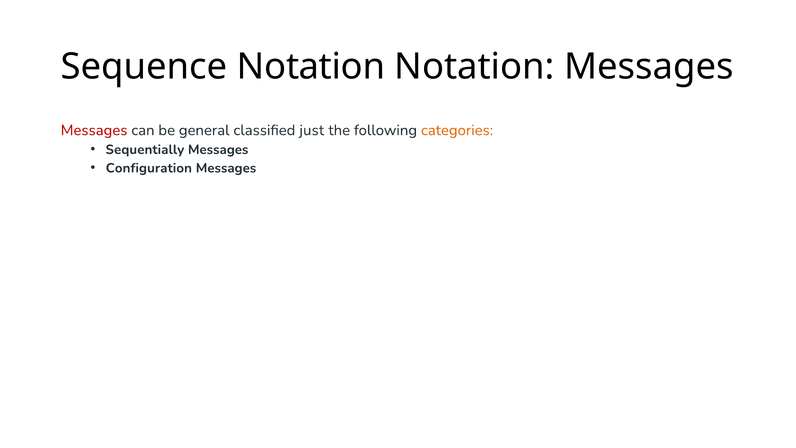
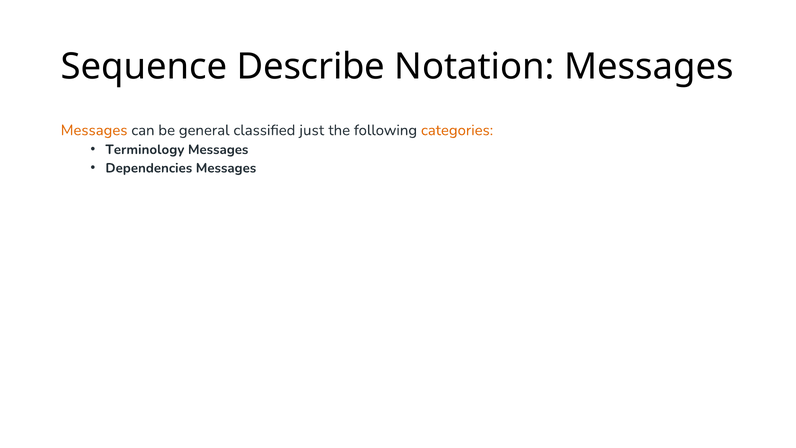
Sequence Notation: Notation -> Describe
Messages at (94, 130) colour: red -> orange
Sequentially: Sequentially -> Terminology
Configuration: Configuration -> Dependencies
